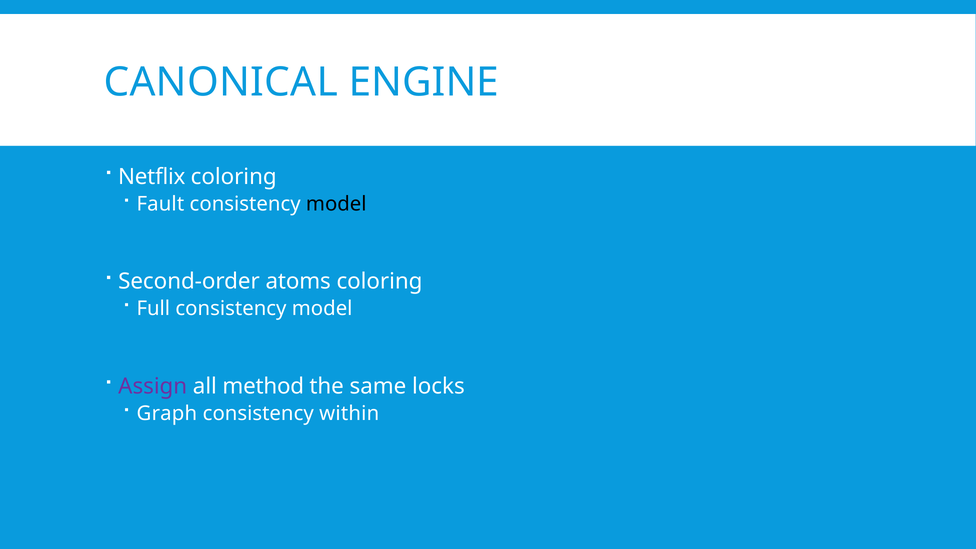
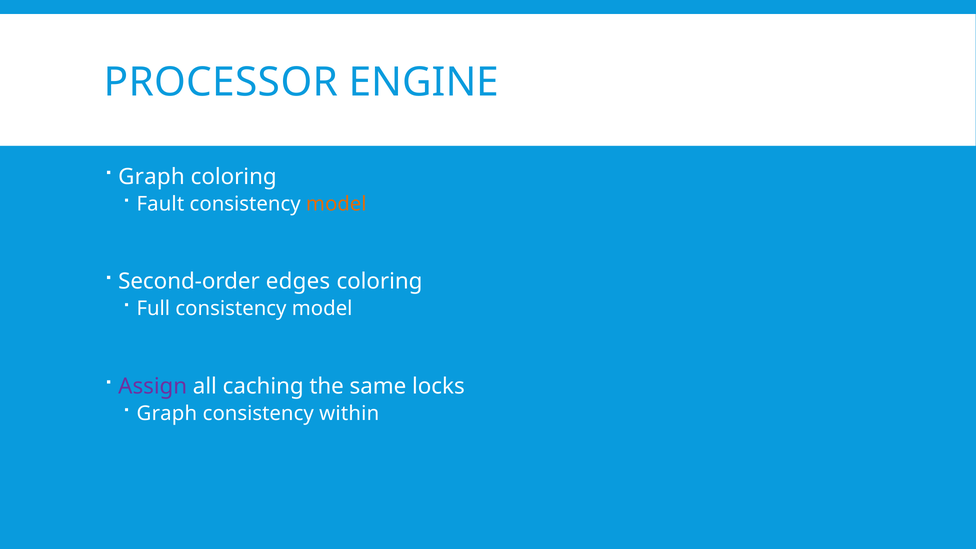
CANONICAL: CANONICAL -> PROCESSOR
Netflix at (152, 177): Netflix -> Graph
model at (336, 204) colour: black -> orange
atoms: atoms -> edges
method: method -> caching
